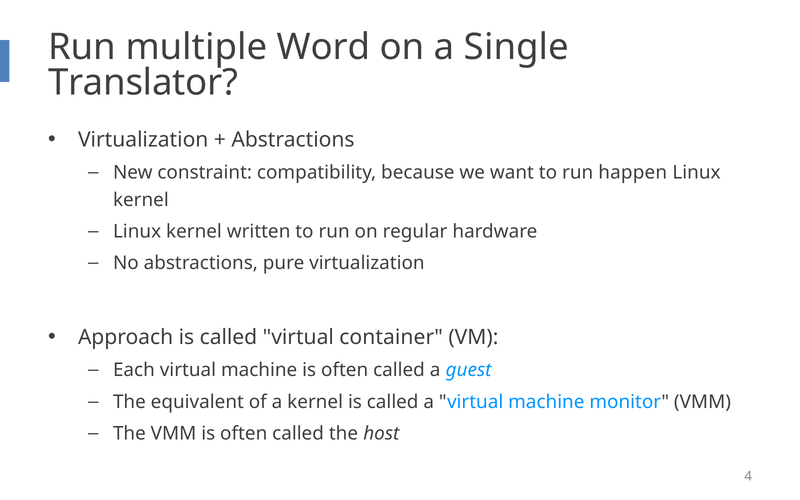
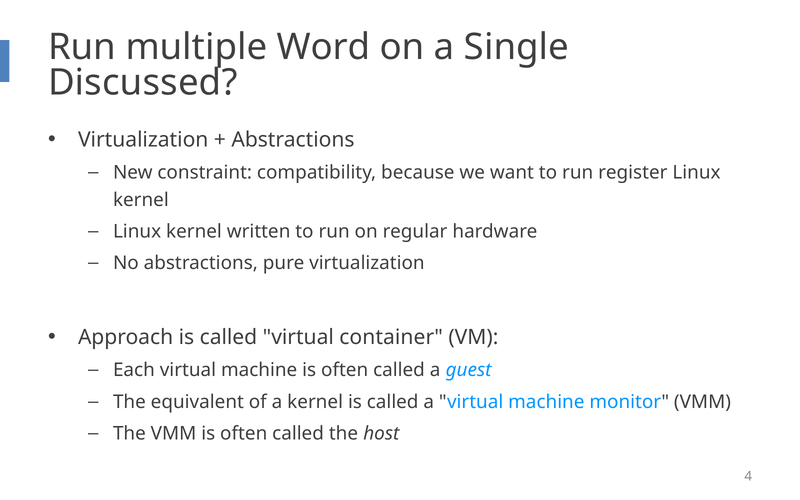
Translator: Translator -> Discussed
happen: happen -> register
